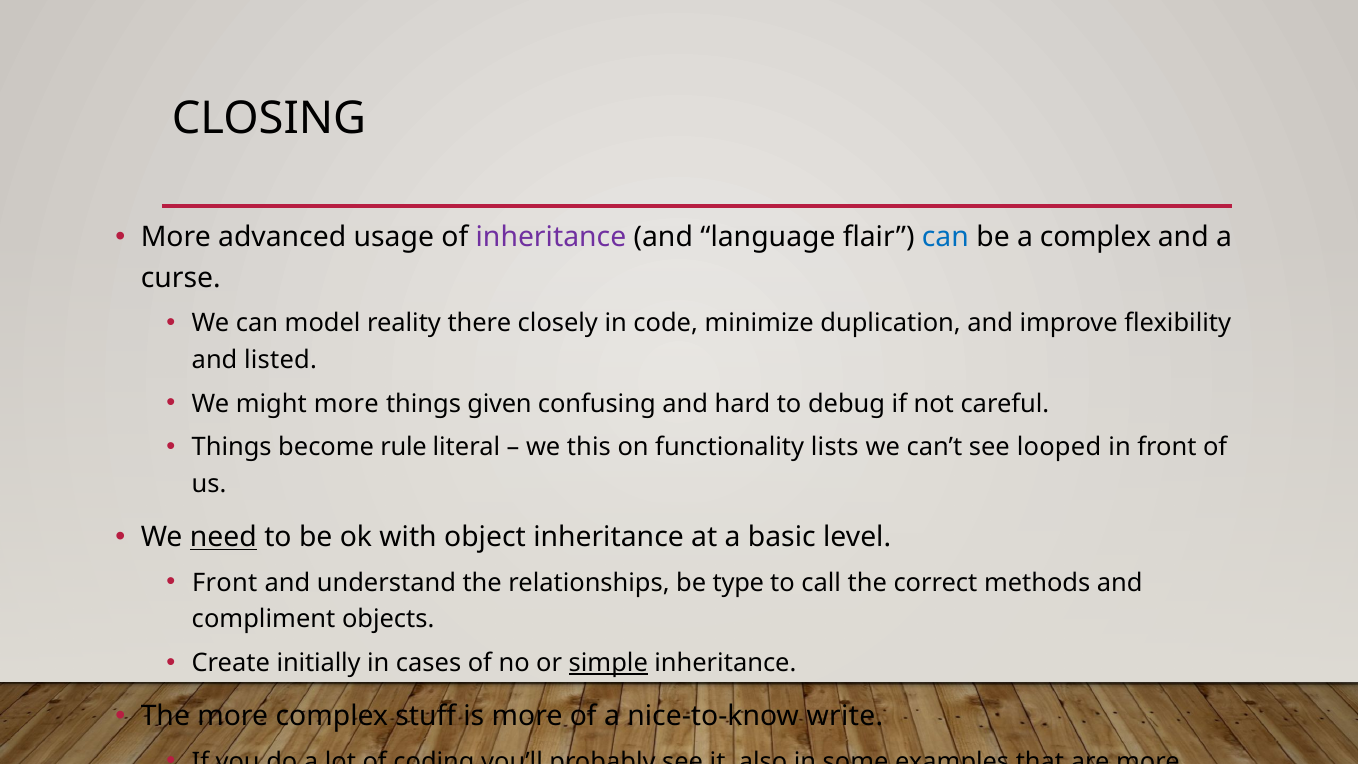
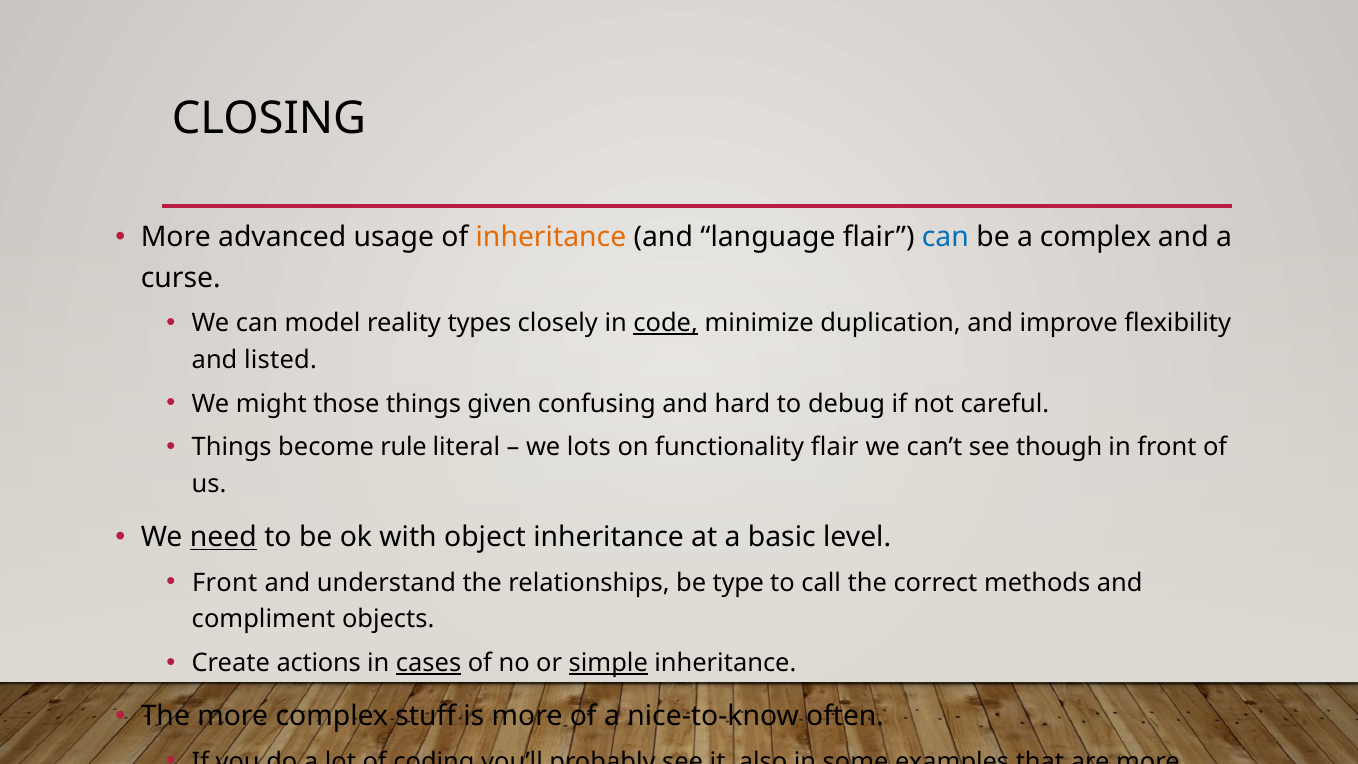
inheritance at (551, 237) colour: purple -> orange
there: there -> types
code underline: none -> present
might more: more -> those
this: this -> lots
functionality lists: lists -> flair
looped: looped -> though
initially: initially -> actions
cases underline: none -> present
write: write -> often
